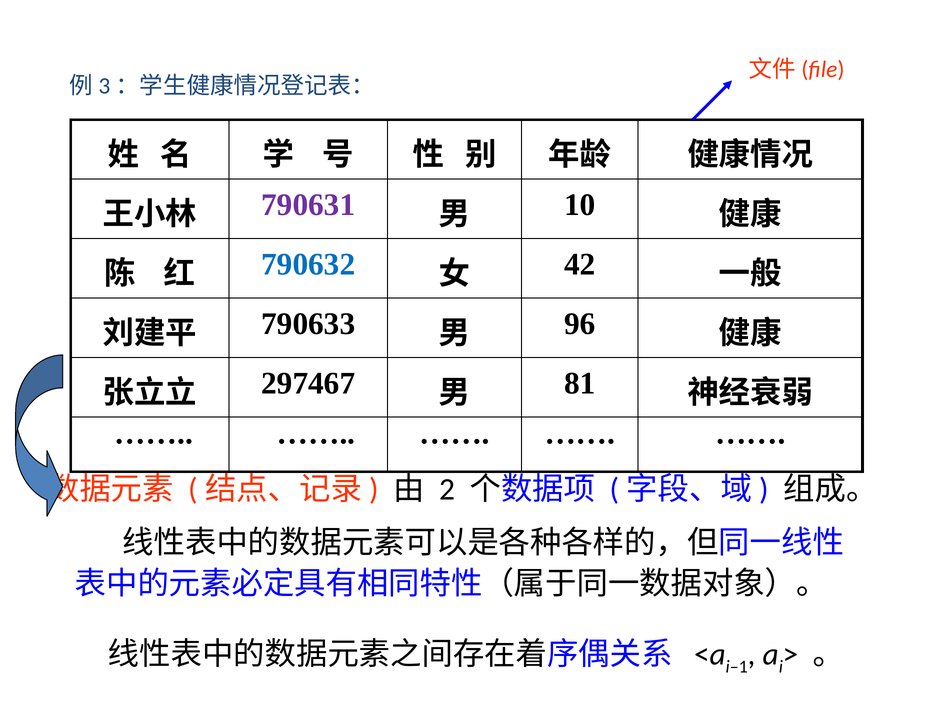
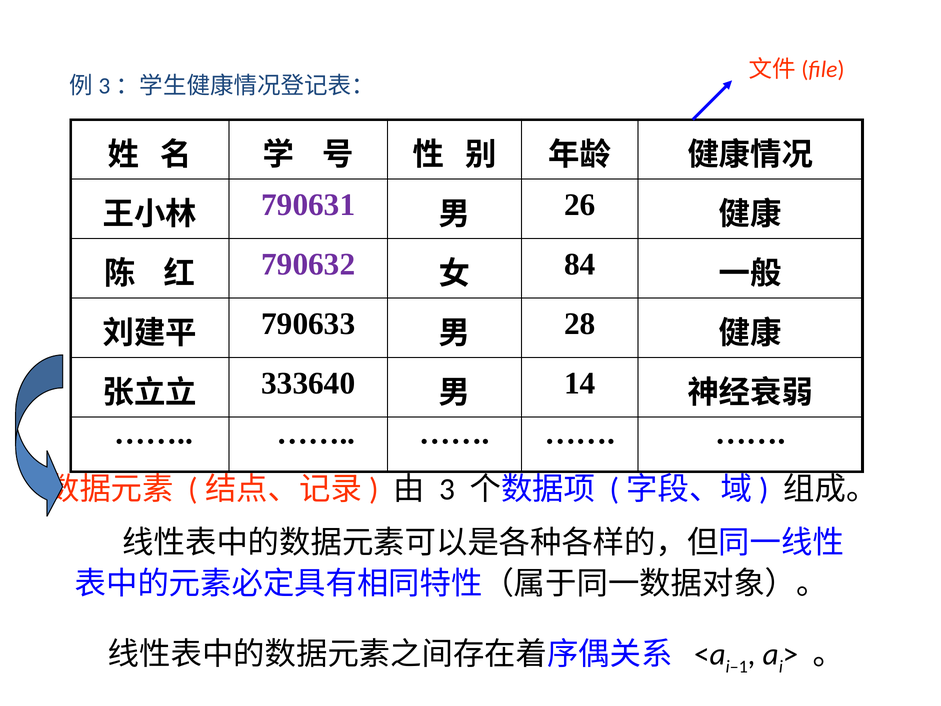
10: 10 -> 26
790632 colour: blue -> purple
42: 42 -> 84
96: 96 -> 28
297467: 297467 -> 333640
81: 81 -> 14
2: 2 -> 3
